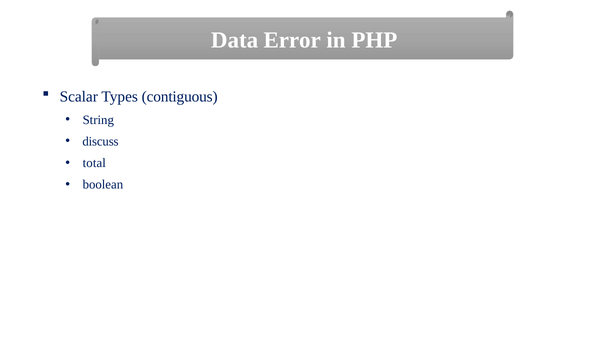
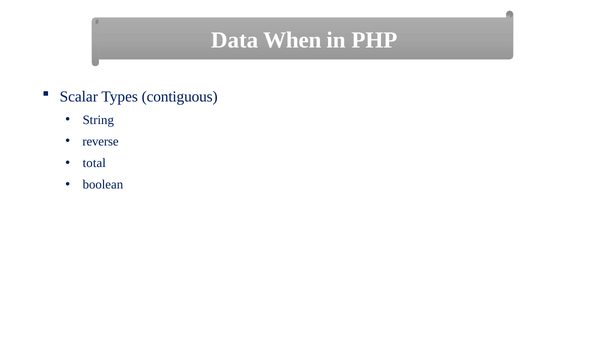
Error: Error -> When
discuss: discuss -> reverse
